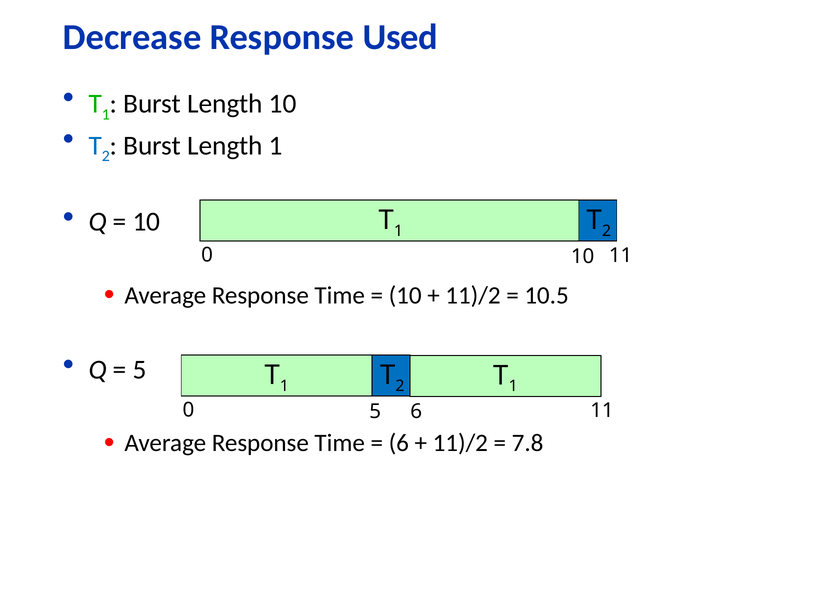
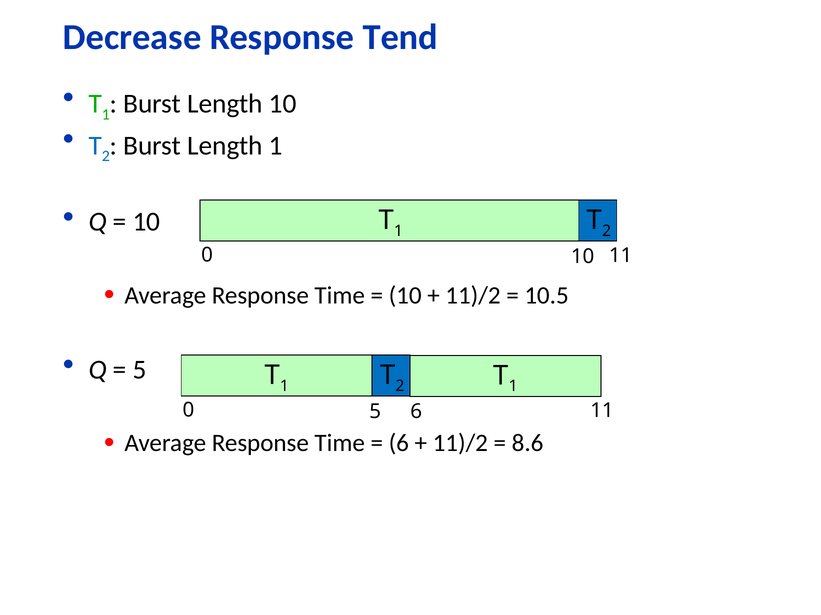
Used: Used -> Tend
7.8: 7.8 -> 8.6
